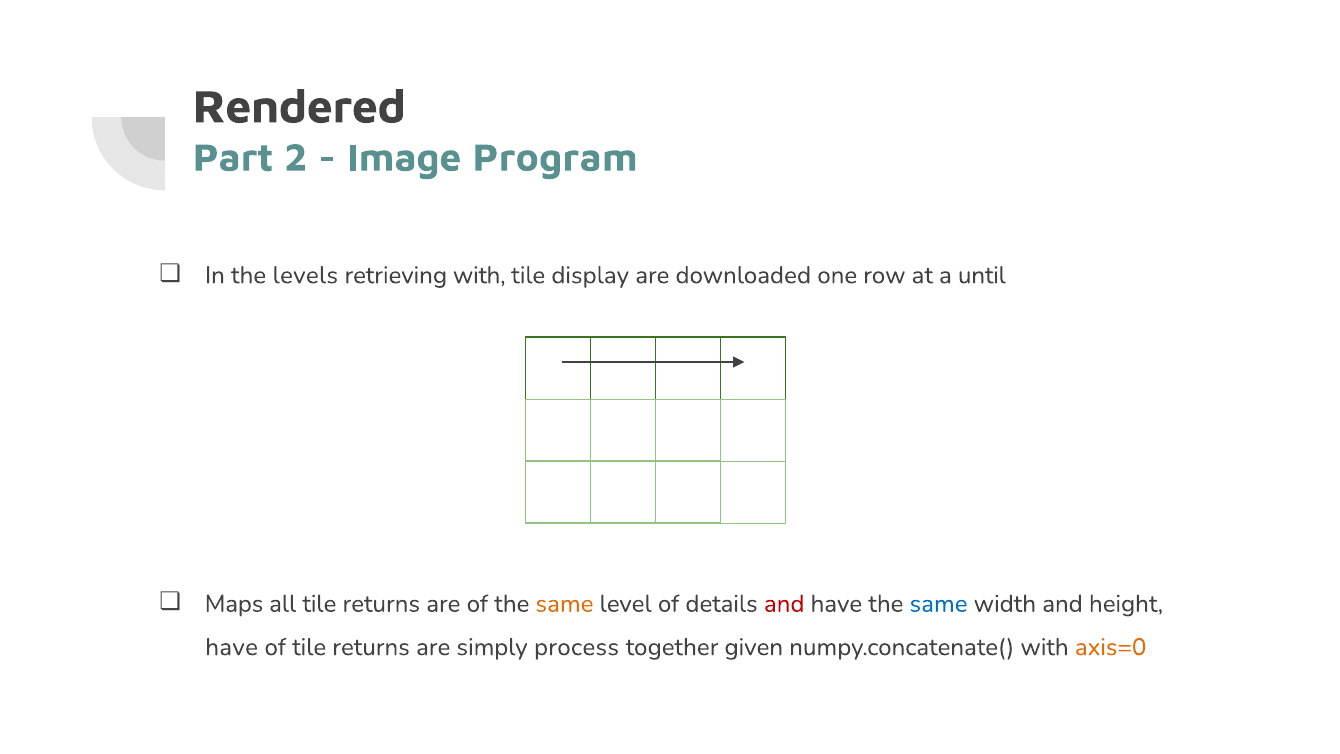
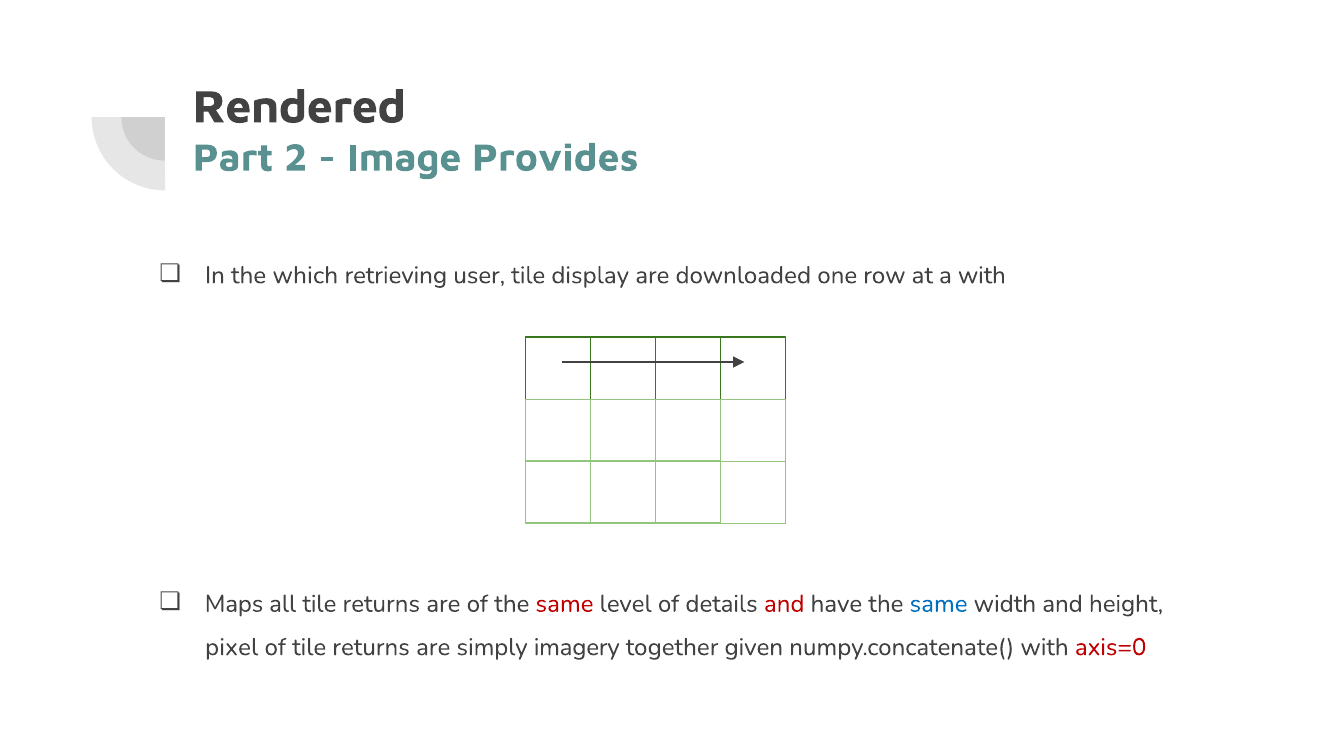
Program: Program -> Provides
levels: levels -> which
retrieving with: with -> user
a until: until -> with
same at (564, 604) colour: orange -> red
have at (232, 647): have -> pixel
process: process -> imagery
axis=0 colour: orange -> red
